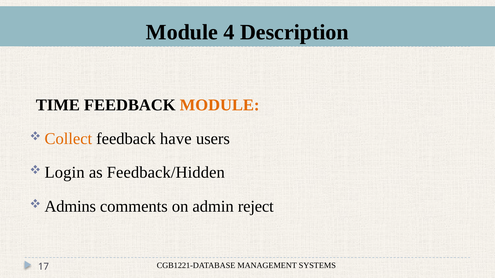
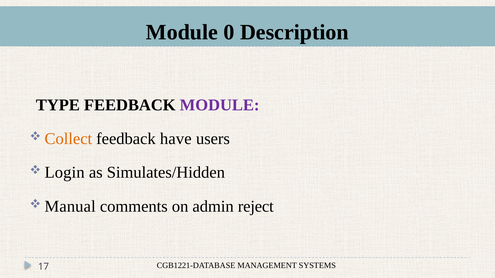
4: 4 -> 0
TIME: TIME -> TYPE
MODULE at (220, 105) colour: orange -> purple
Feedback/Hidden: Feedback/Hidden -> Simulates/Hidden
Admins: Admins -> Manual
